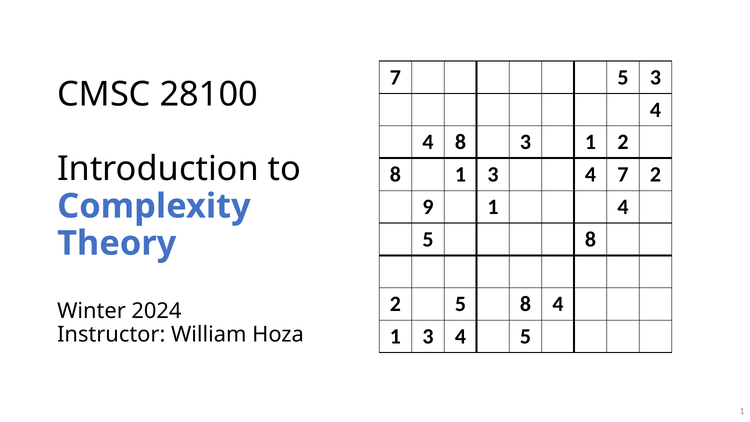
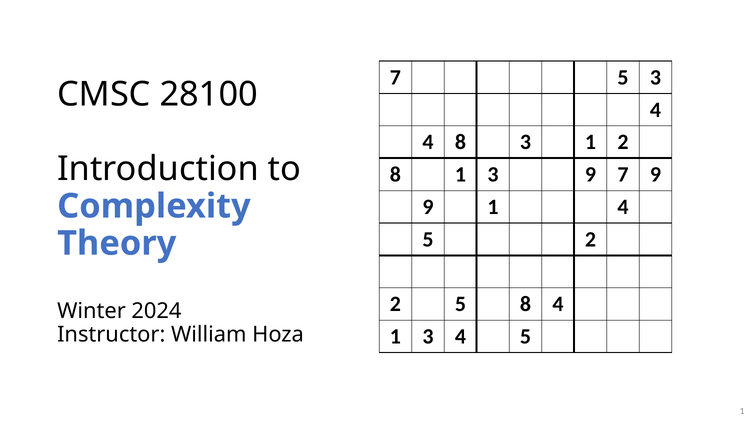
8 1 3 4: 4 -> 9
7 2: 2 -> 9
8 at (590, 239): 8 -> 2
